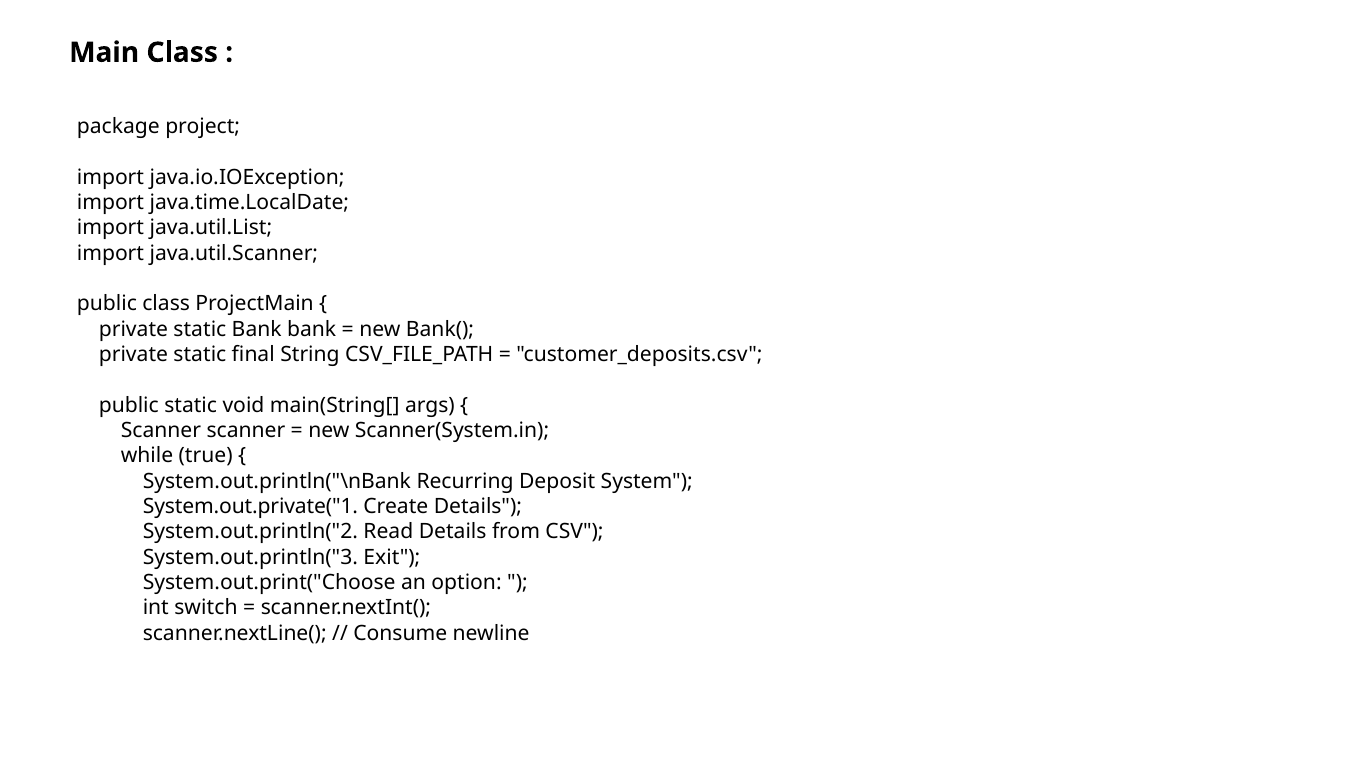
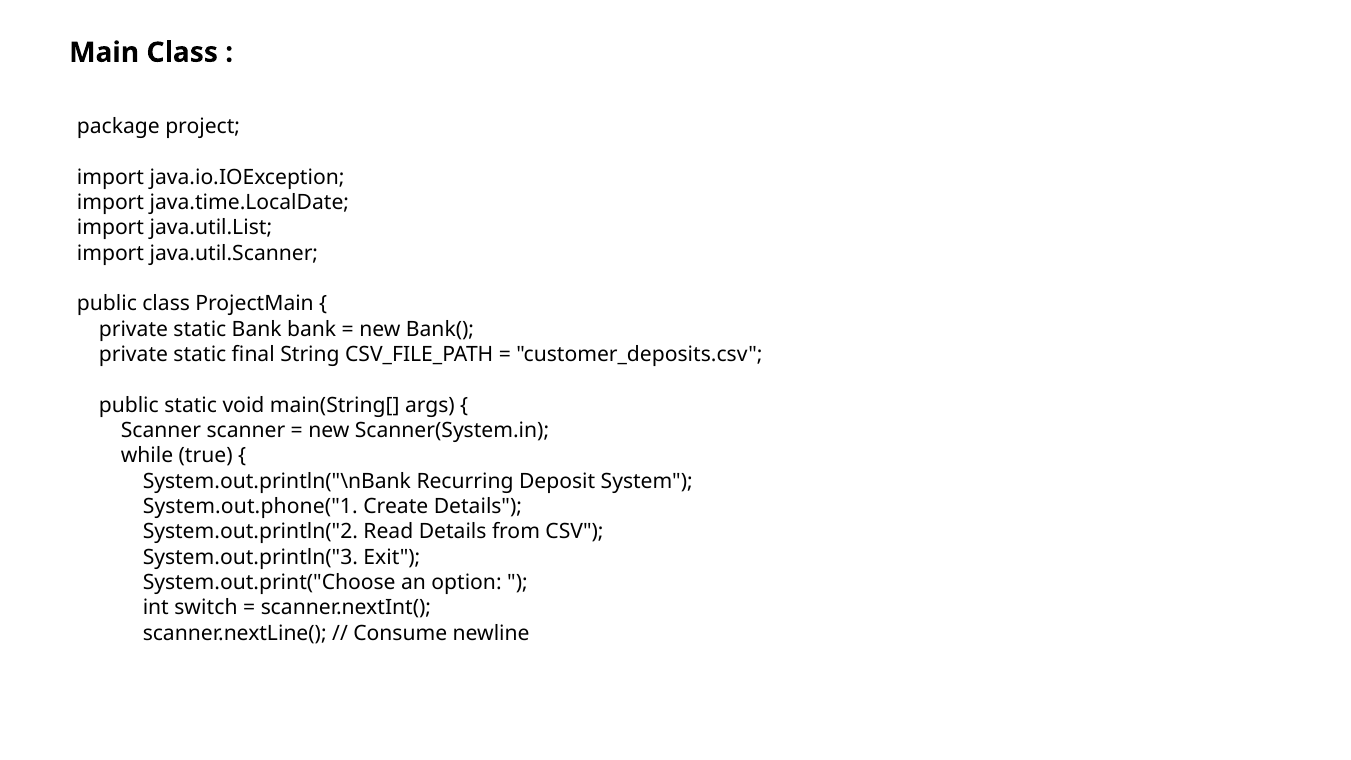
System.out.private("1: System.out.private("1 -> System.out.phone("1
